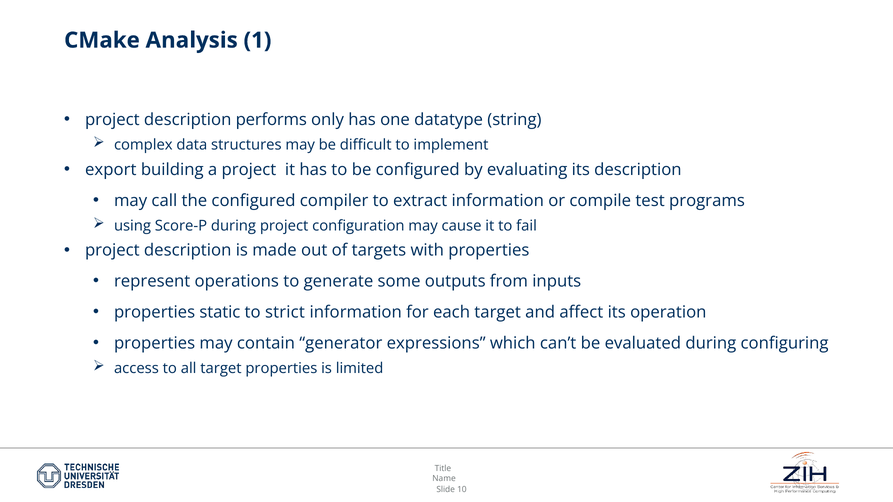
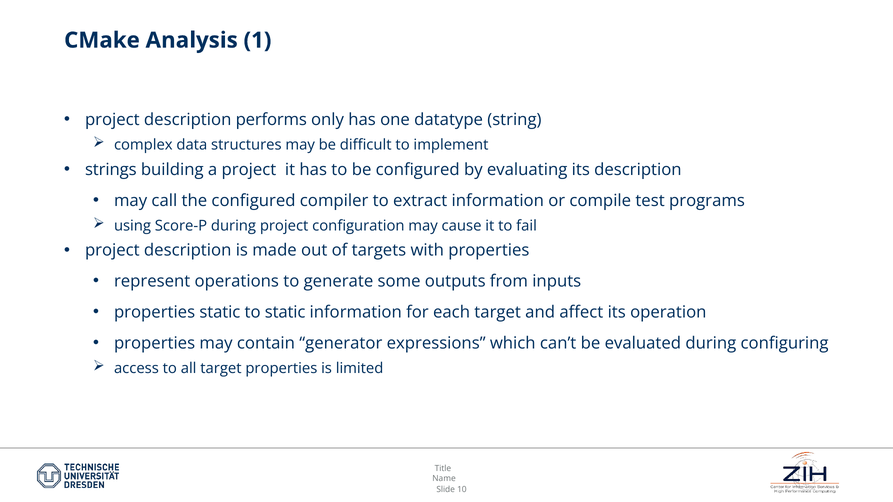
export: export -> strings
to strict: strict -> static
